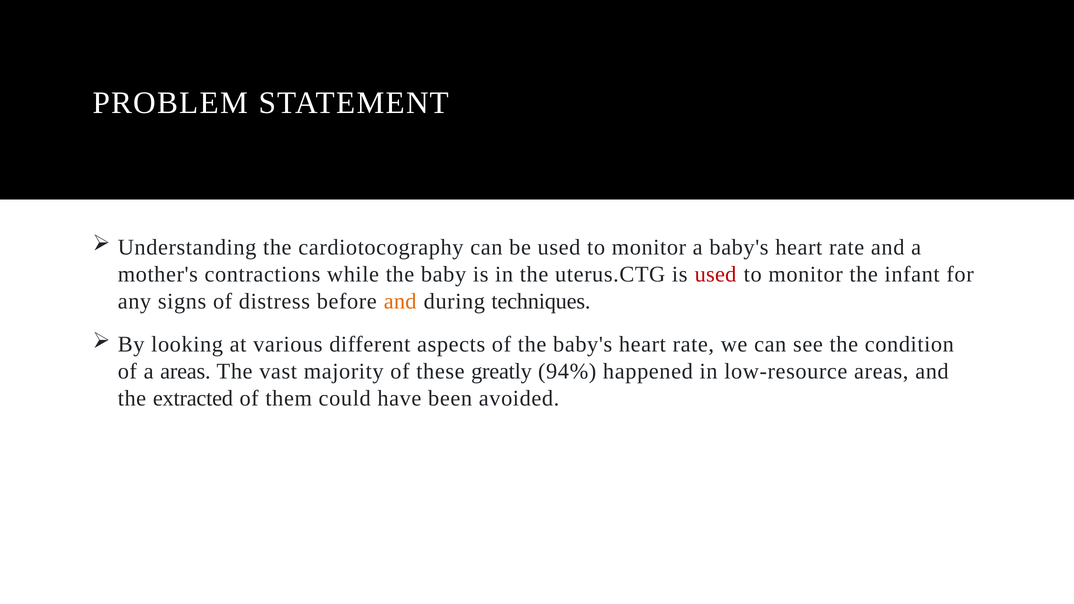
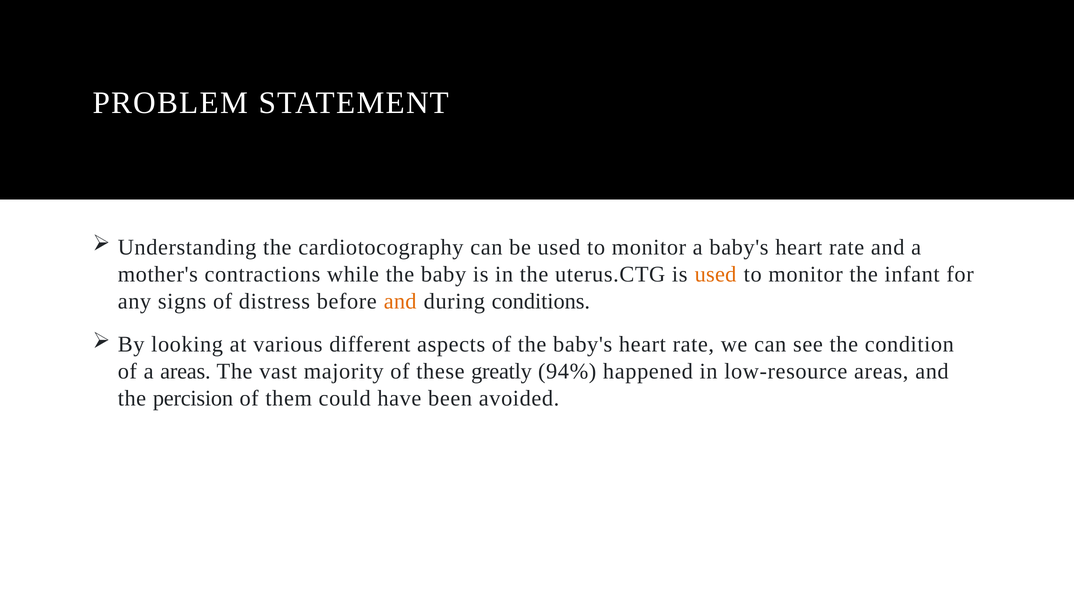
used at (716, 274) colour: red -> orange
techniques: techniques -> conditions
extracted: extracted -> percision
